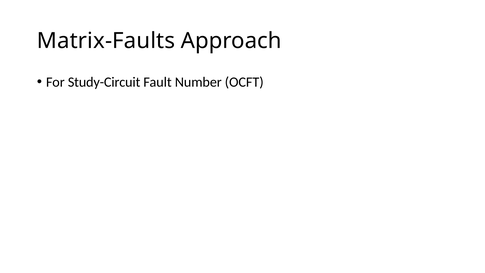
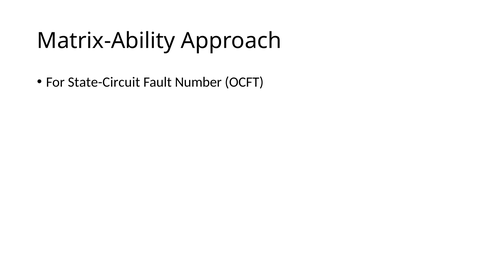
Matrix-Faults: Matrix-Faults -> Matrix-Ability
Study-Circuit: Study-Circuit -> State-Circuit
